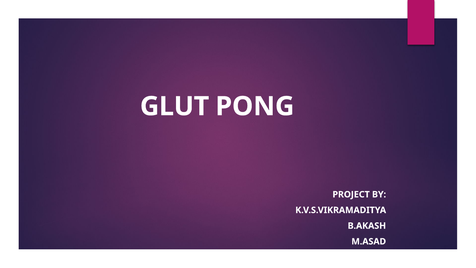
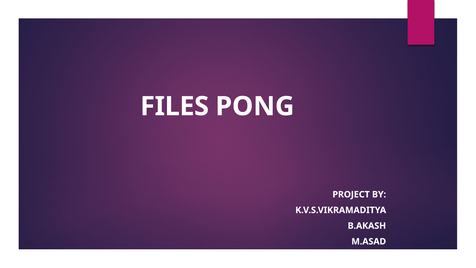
GLUT: GLUT -> FILES
